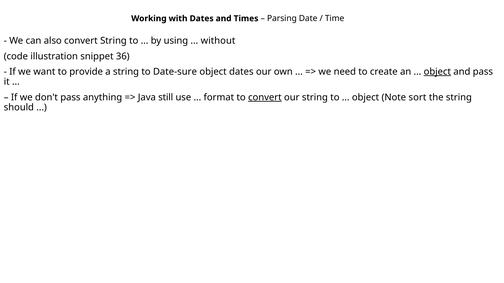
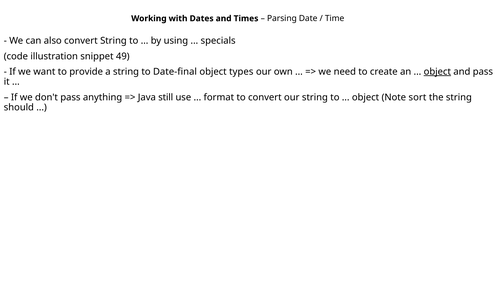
without: without -> specials
36: 36 -> 49
Date-sure: Date-sure -> Date-final
object dates: dates -> types
convert at (265, 97) underline: present -> none
